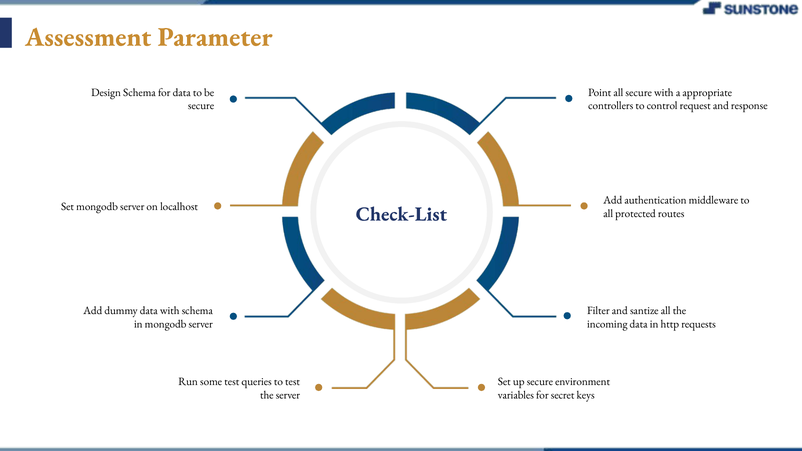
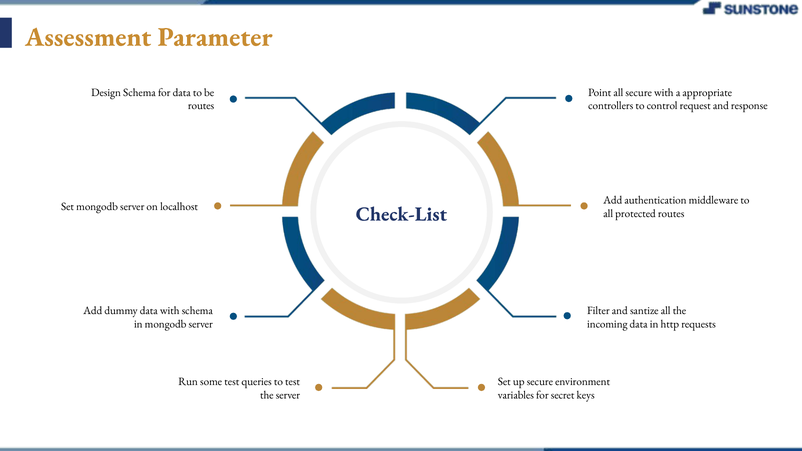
secure at (201, 106): secure -> routes
